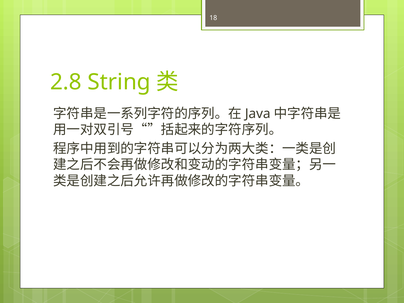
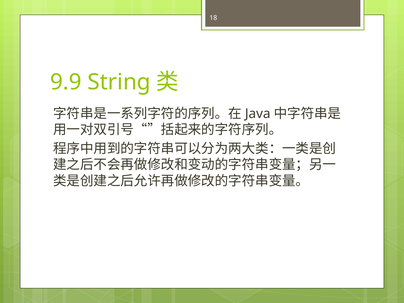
2.8: 2.8 -> 9.9
